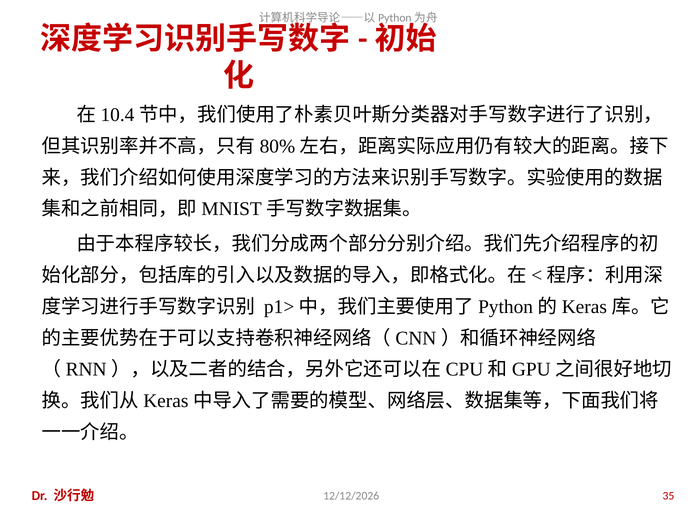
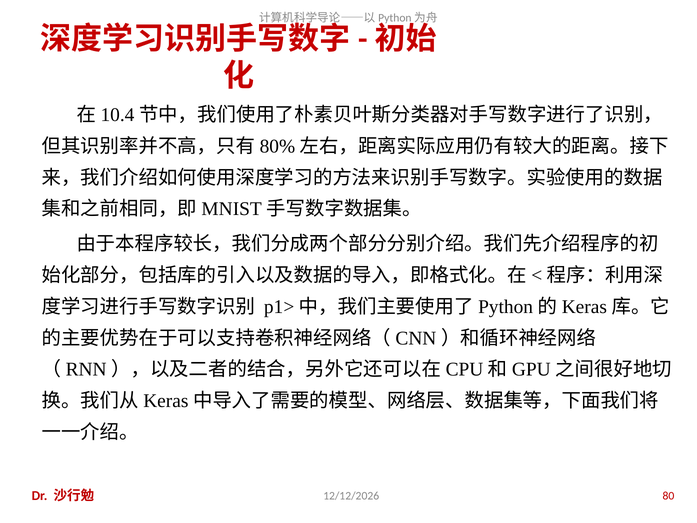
35: 35 -> 80
